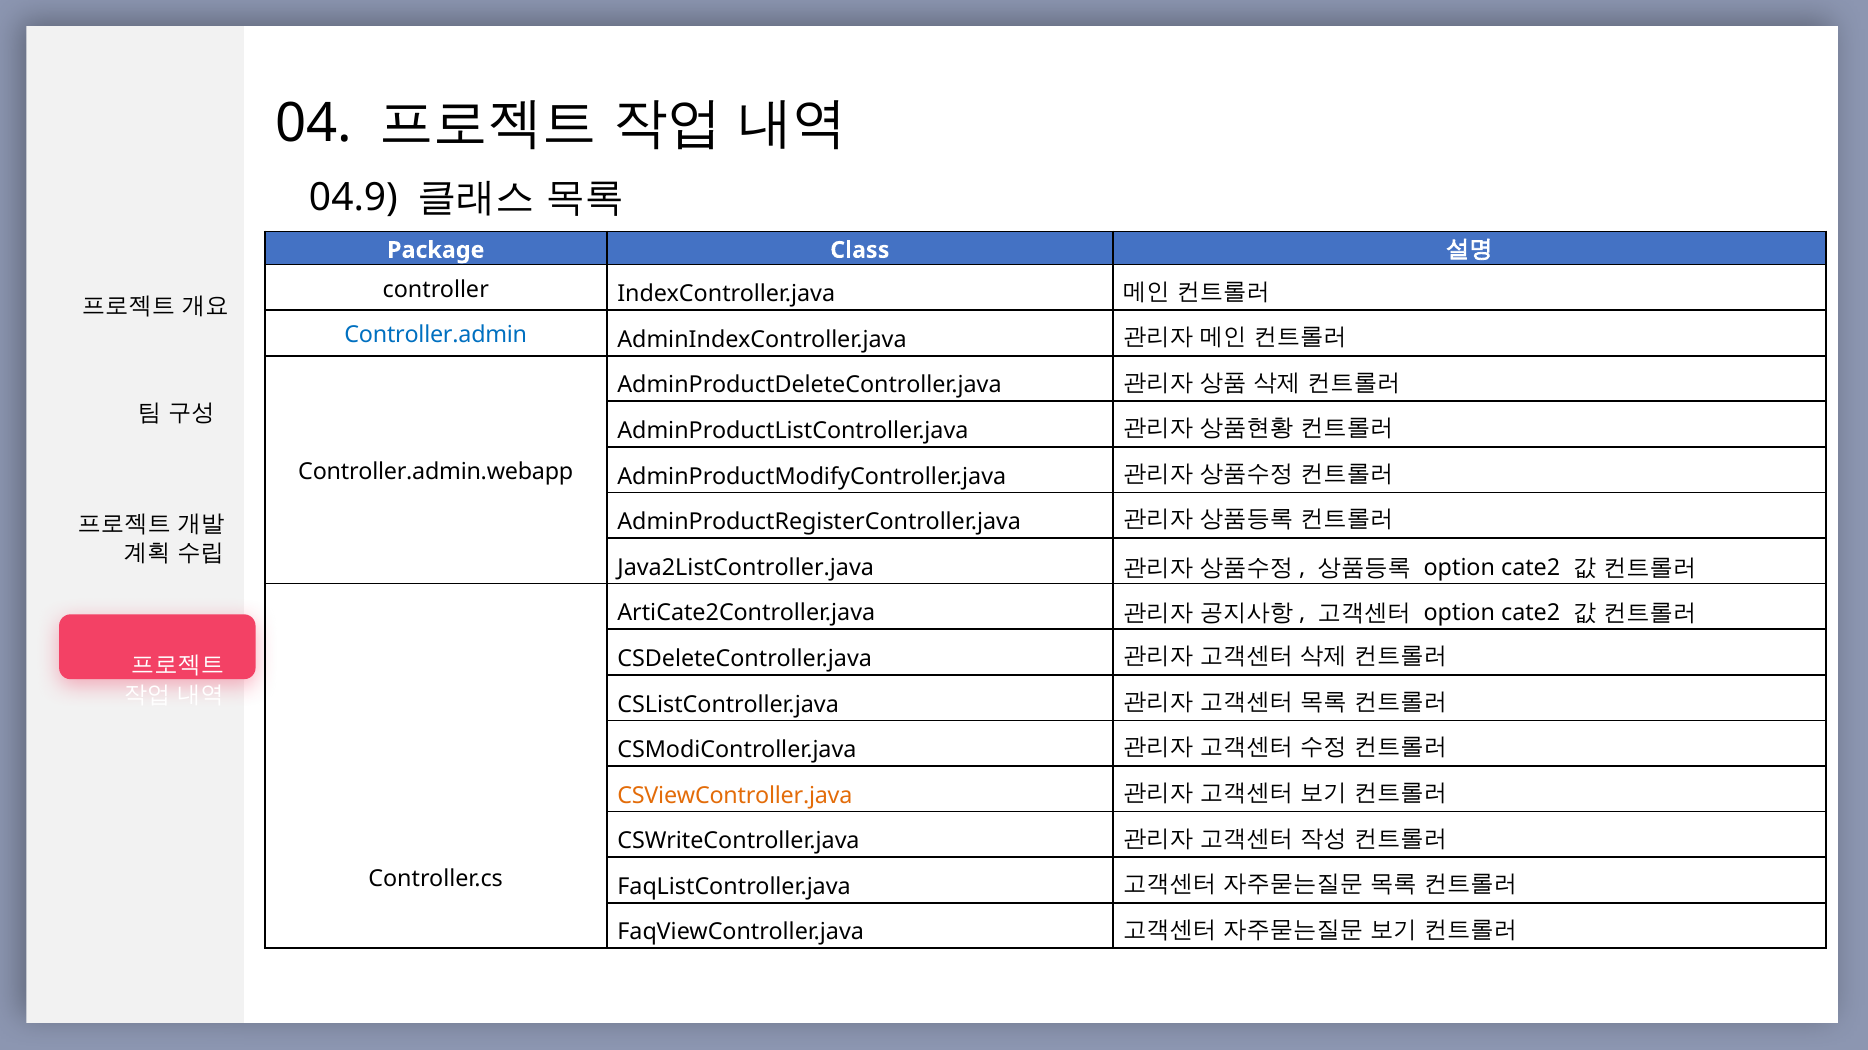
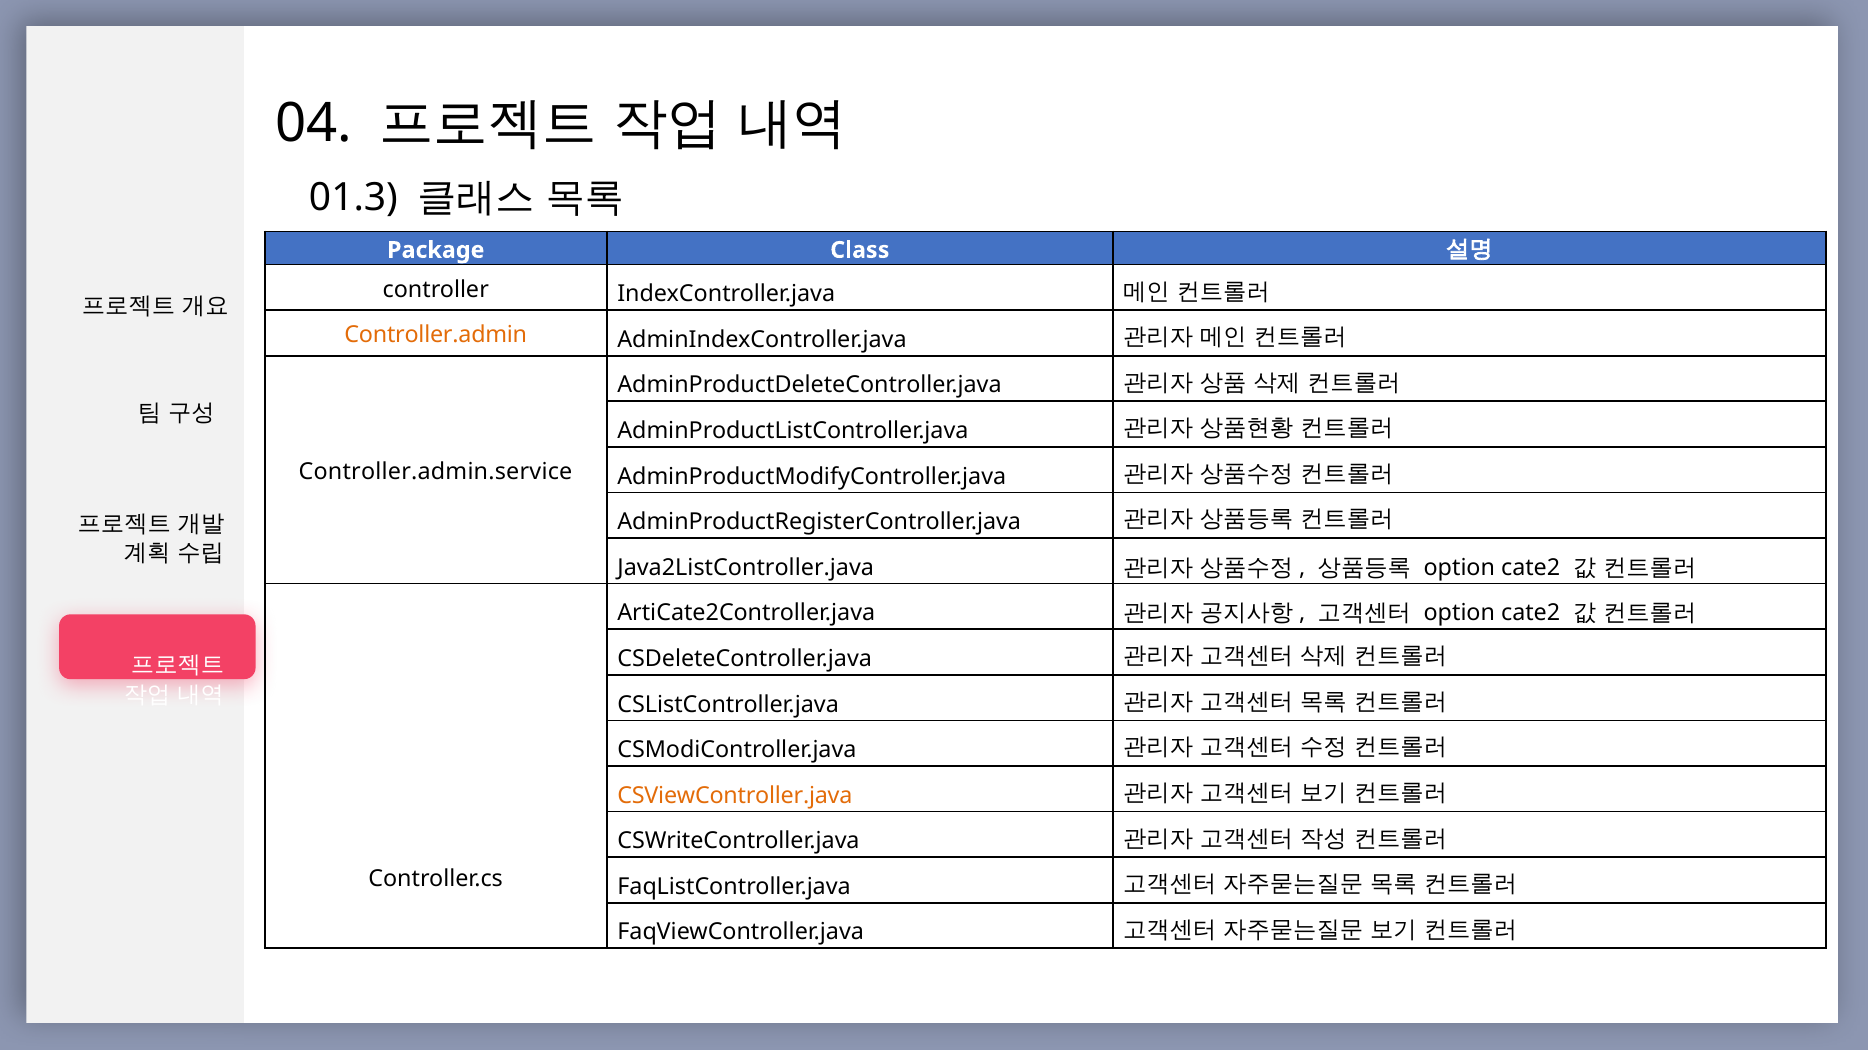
04.9: 04.9 -> 01.3
Controller.admin colour: blue -> orange
Controller.admin.webapp: Controller.admin.webapp -> Controller.admin.service
